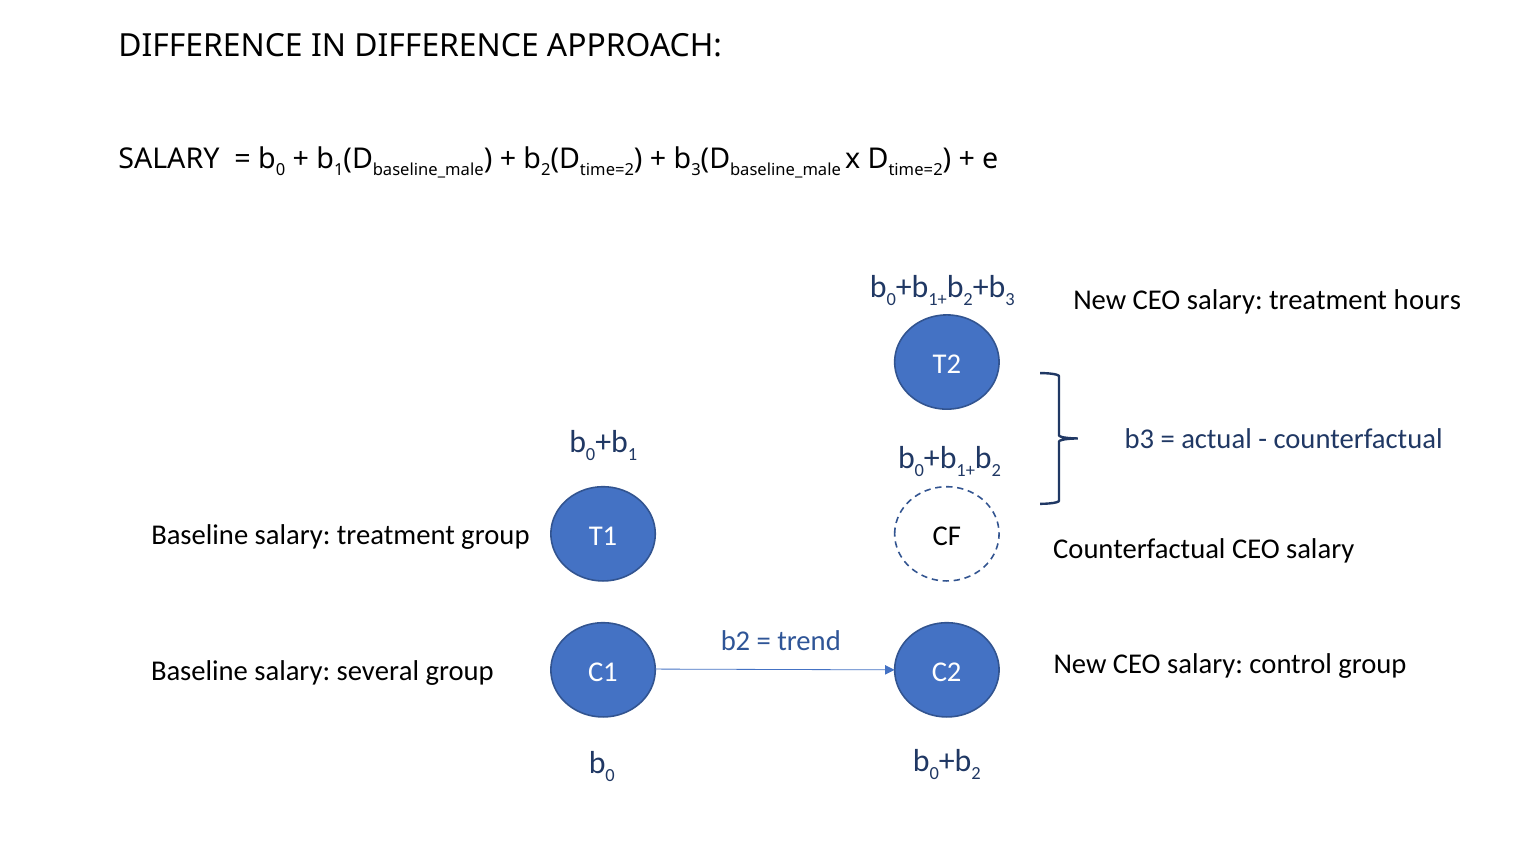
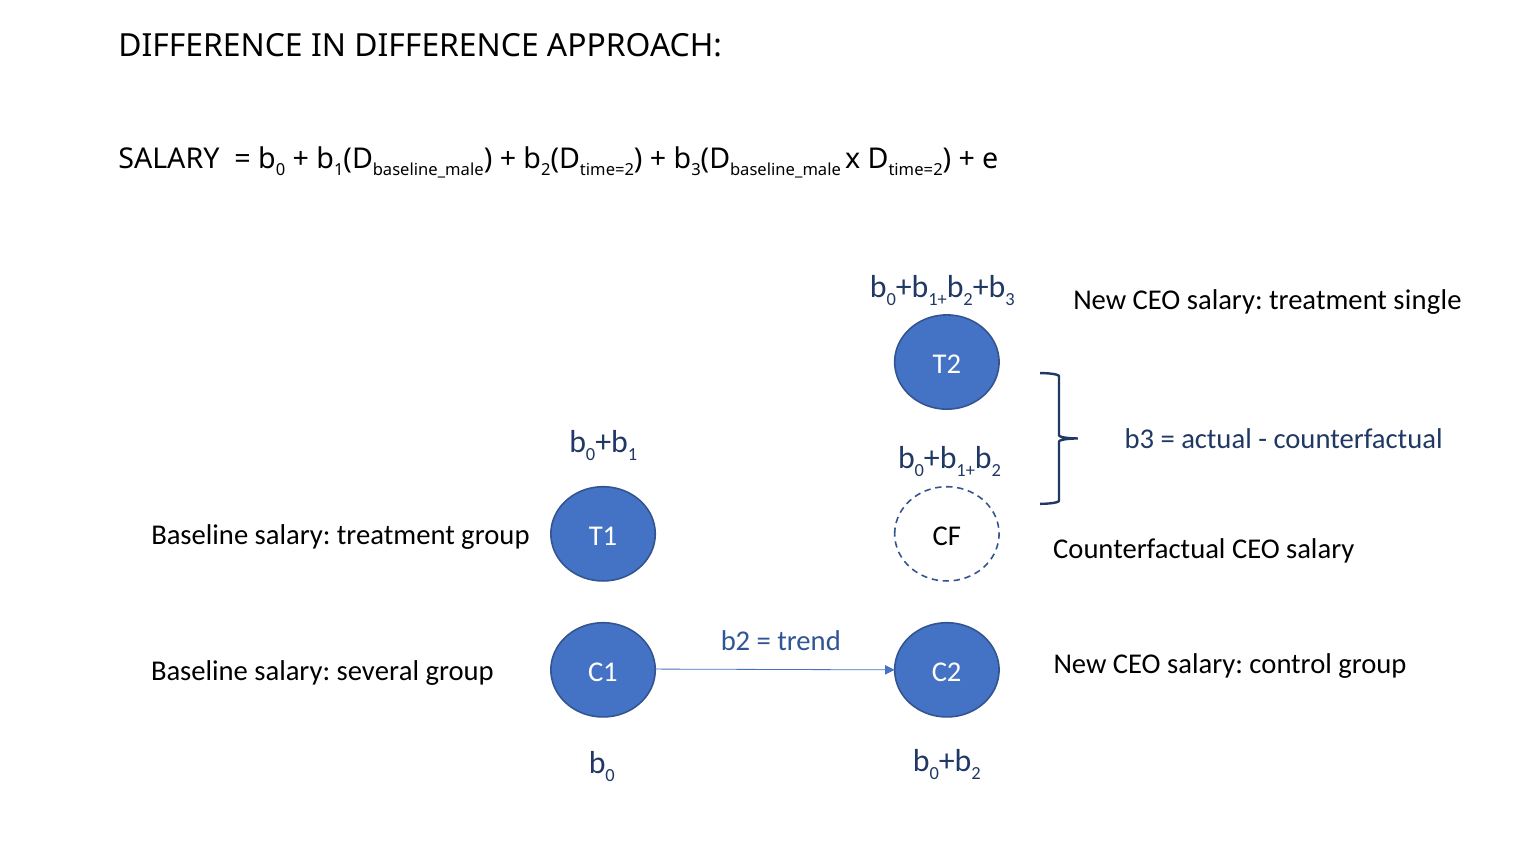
hours: hours -> single
